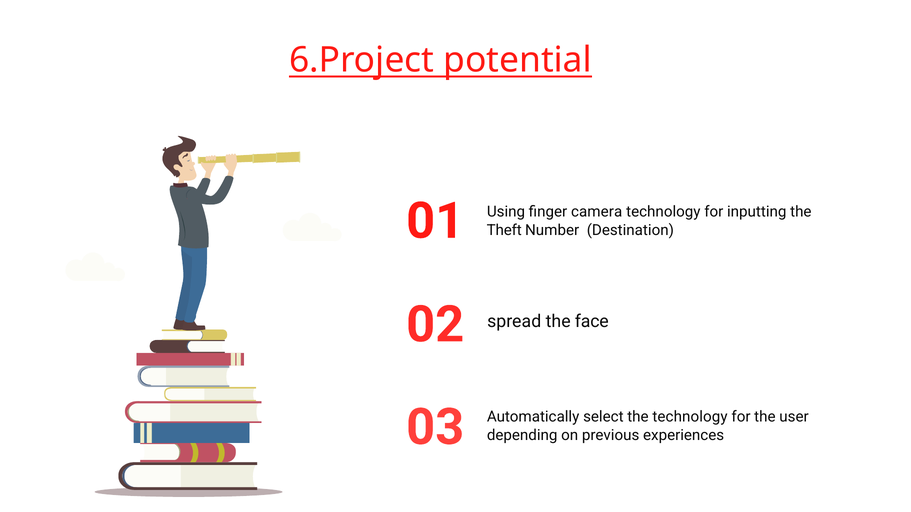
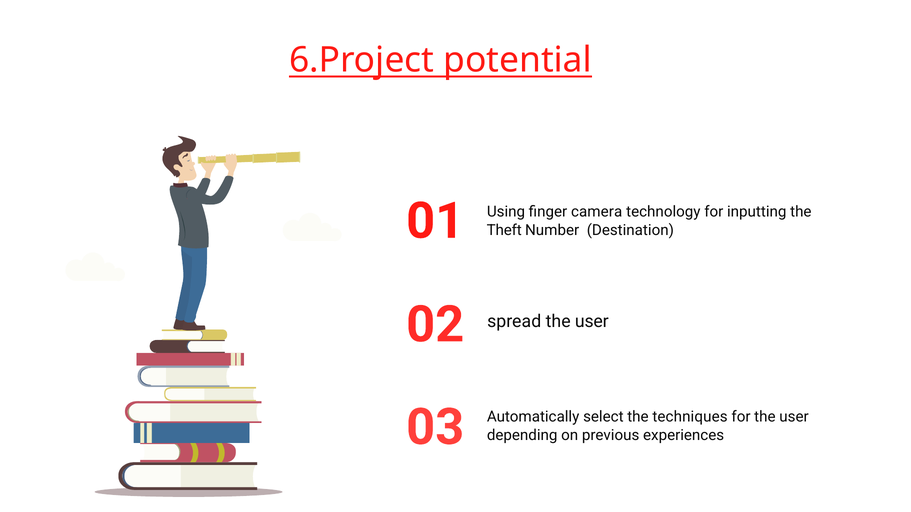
spread the face: face -> user
the technology: technology -> techniques
